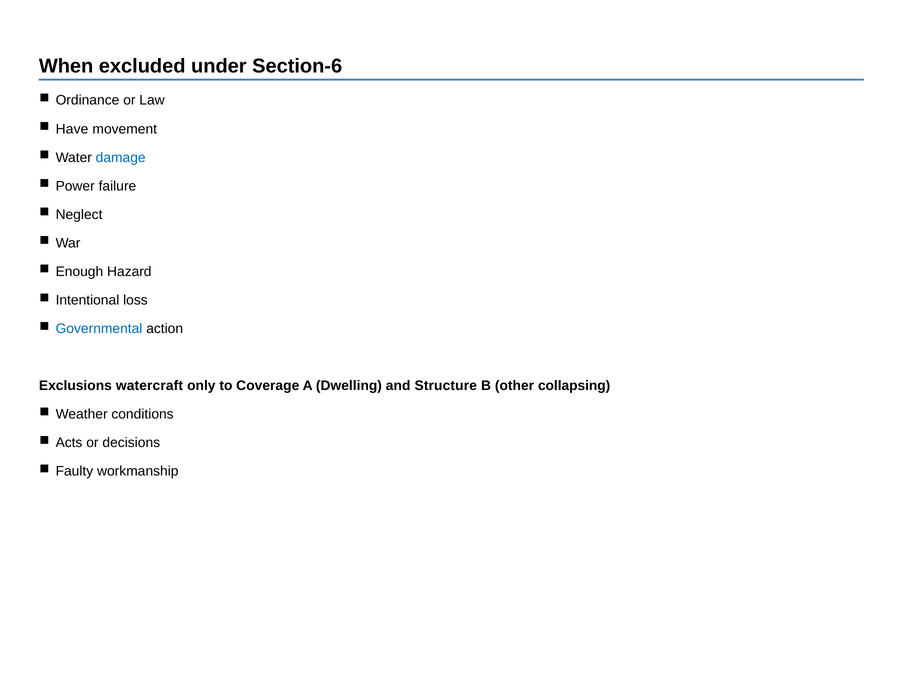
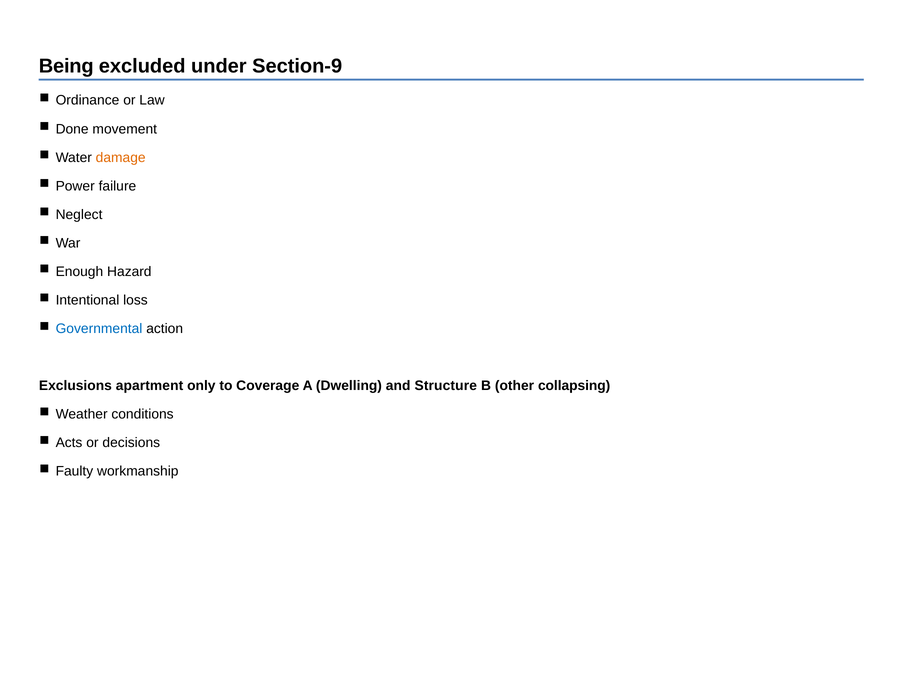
When: When -> Being
Section-6: Section-6 -> Section-9
Have: Have -> Done
damage colour: blue -> orange
watercraft: watercraft -> apartment
